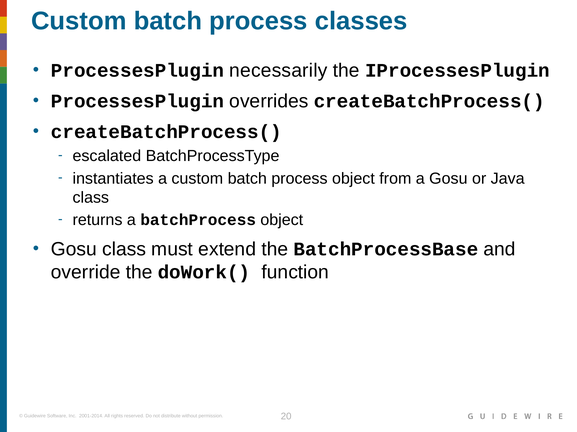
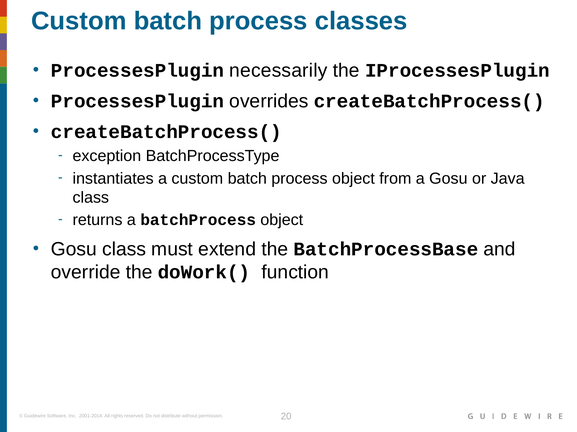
escalated: escalated -> exception
